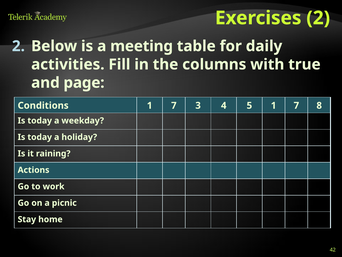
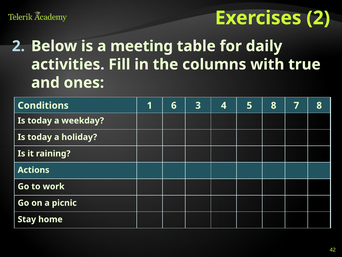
page: page -> ones
Conditions 1 7: 7 -> 6
5 1: 1 -> 8
